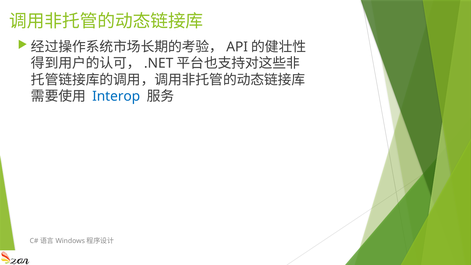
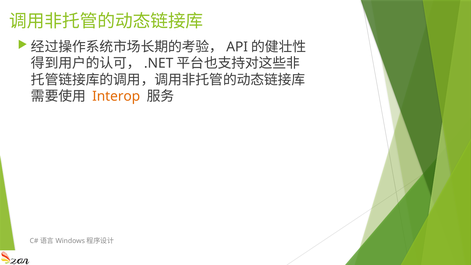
Interop colour: blue -> orange
